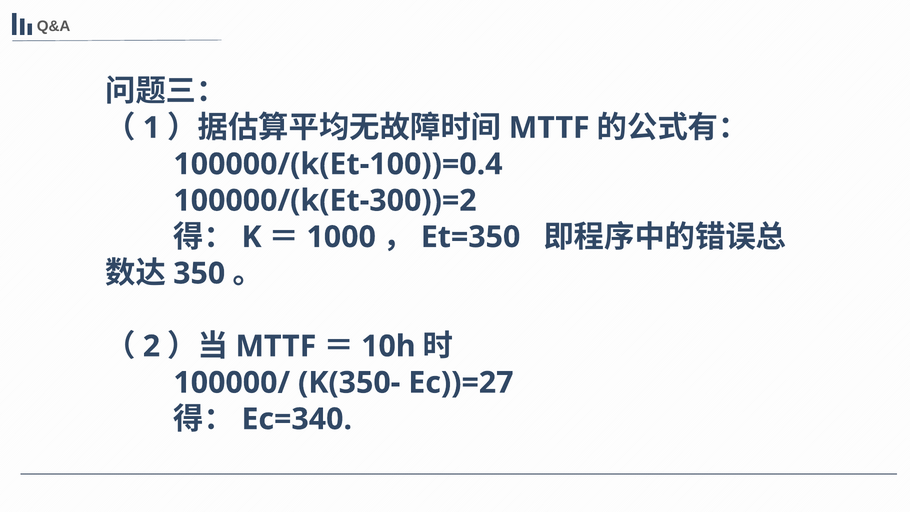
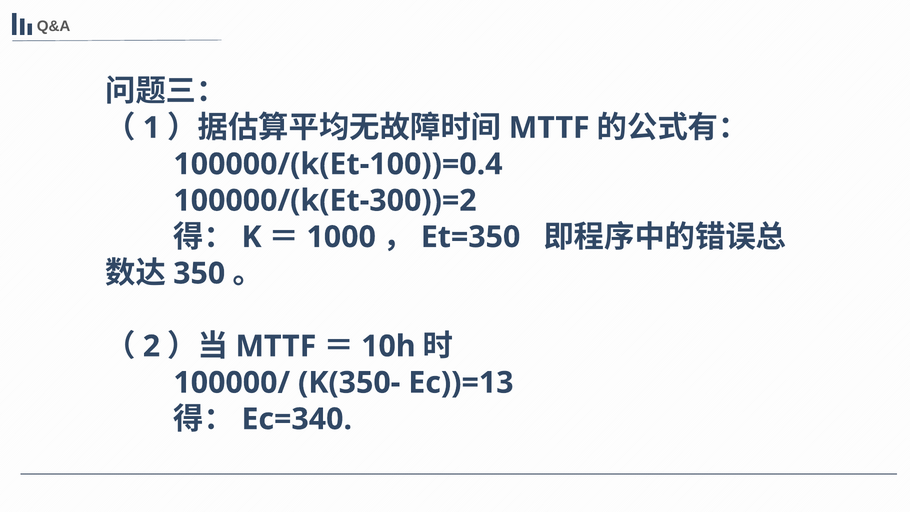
Ec))=27: Ec))=27 -> Ec))=13
